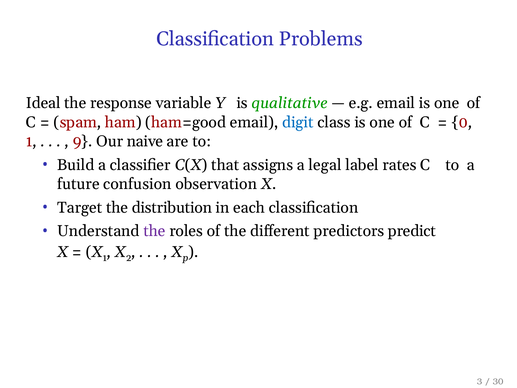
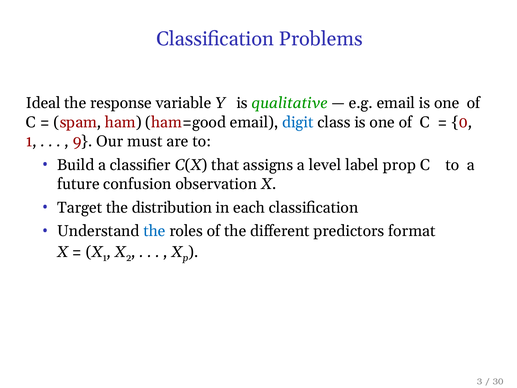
naive: naive -> must
legal: legal -> level
rates: rates -> prop
the at (154, 231) colour: purple -> blue
predict: predict -> format
